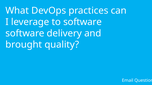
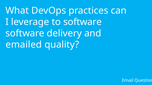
brought: brought -> emailed
